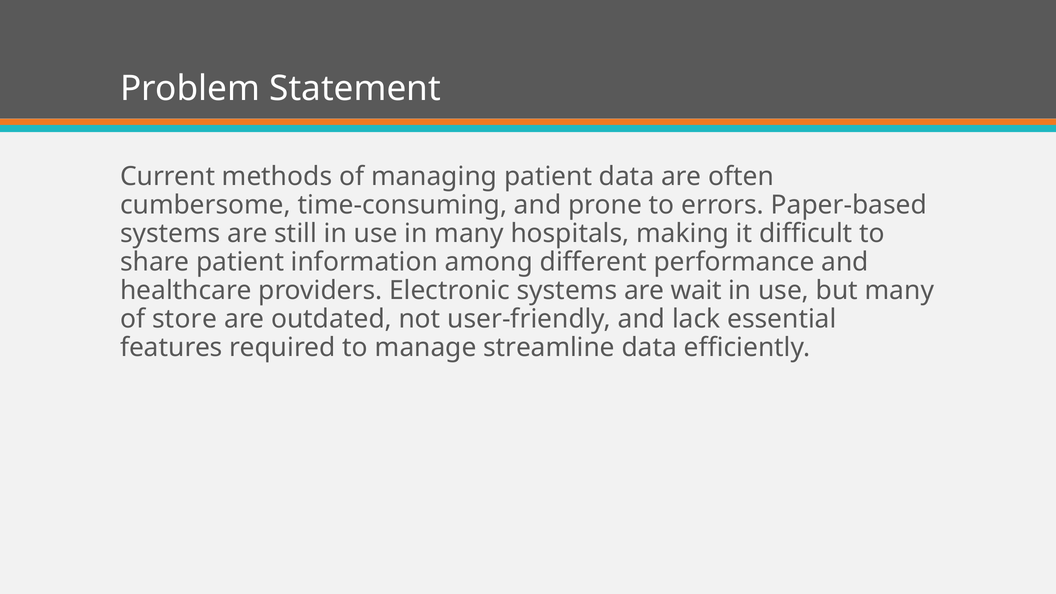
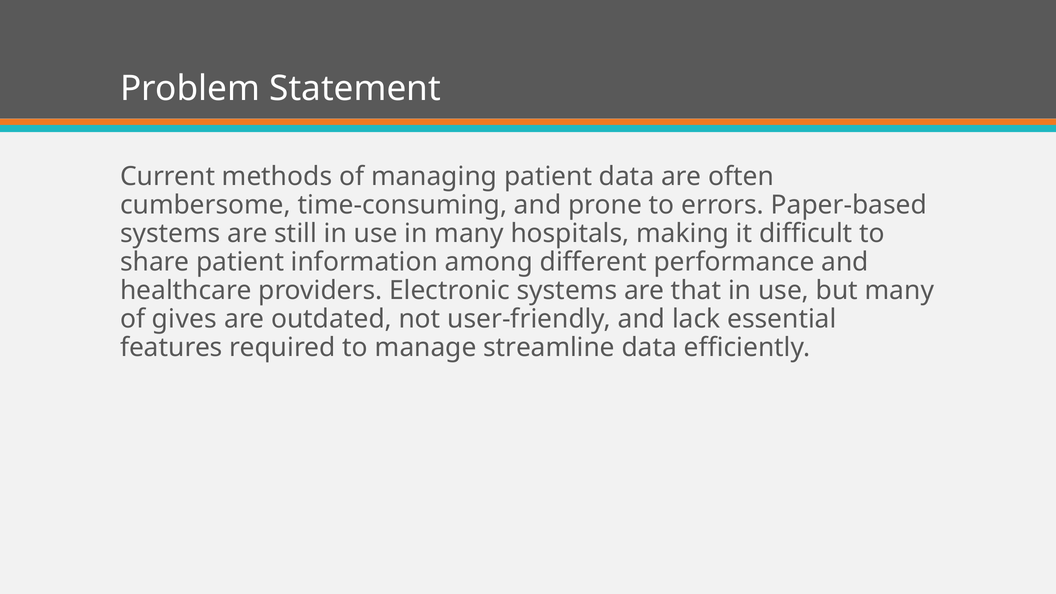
wait: wait -> that
store: store -> gives
